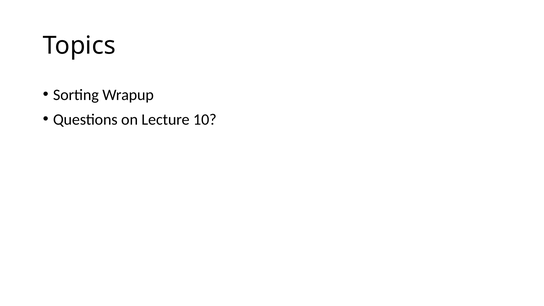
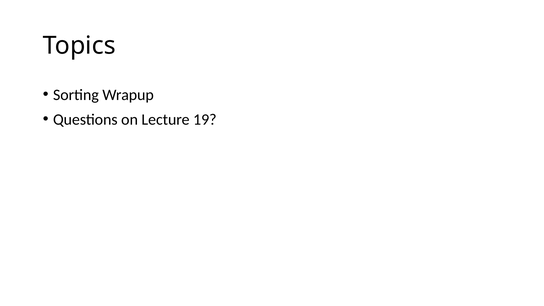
10: 10 -> 19
